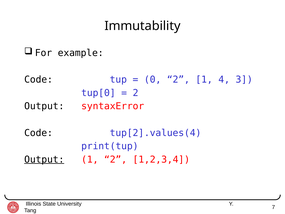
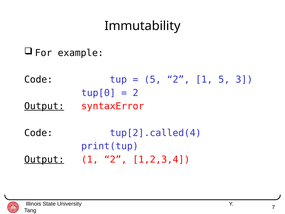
0 at (153, 80): 0 -> 5
1 4: 4 -> 5
Output at (44, 106) underline: none -> present
tup[2].values(4: tup[2].values(4 -> tup[2].called(4
